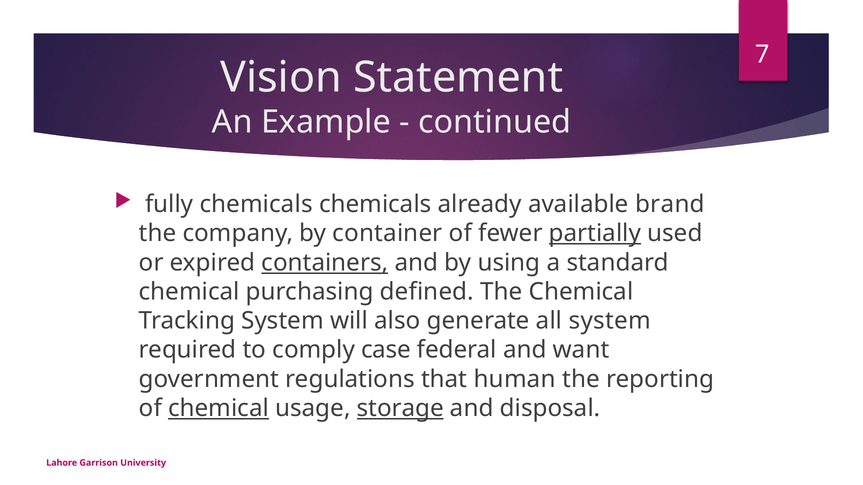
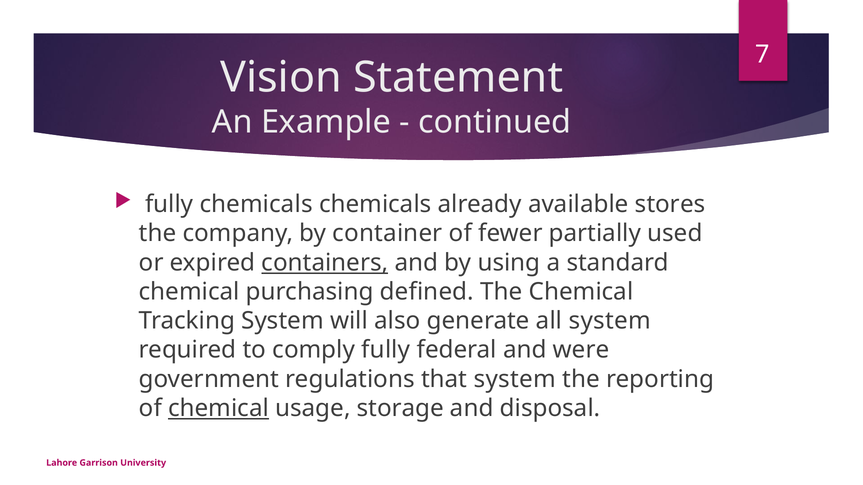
brand: brand -> stores
partially underline: present -> none
comply case: case -> fully
want: want -> were
that human: human -> system
storage underline: present -> none
